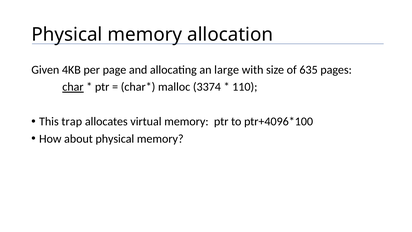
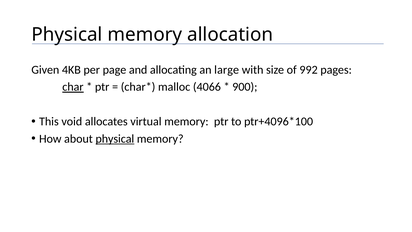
635: 635 -> 992
3374: 3374 -> 4066
110: 110 -> 900
trap: trap -> void
physical at (115, 139) underline: none -> present
